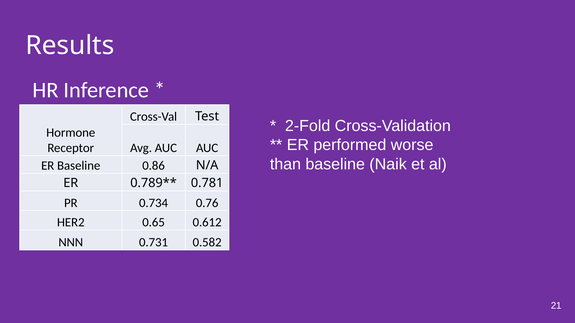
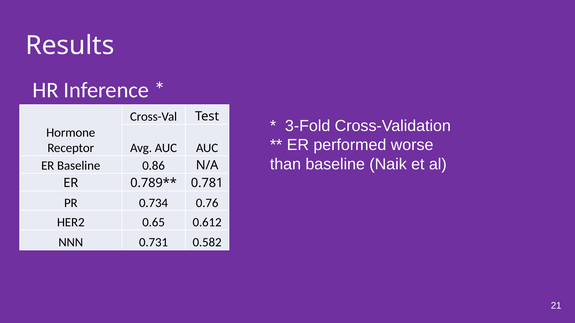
2-Fold: 2-Fold -> 3-Fold
